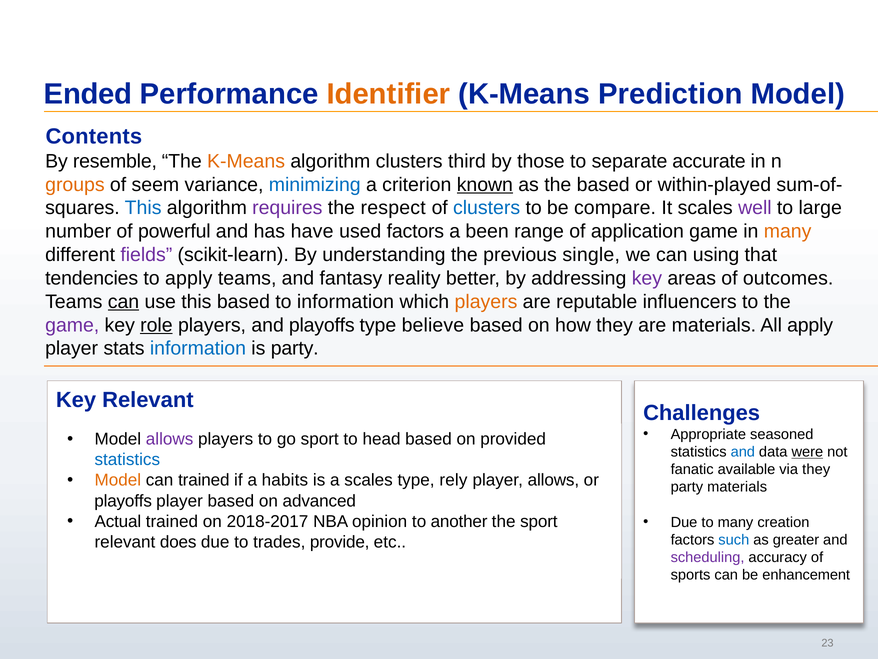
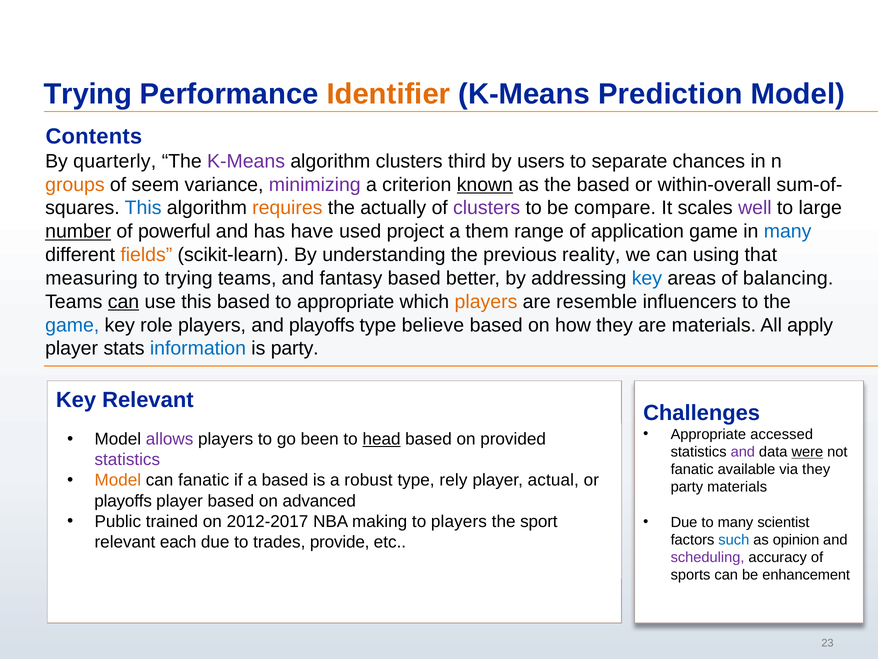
Ended at (88, 94): Ended -> Trying
resemble: resemble -> quarterly
K-Means at (246, 161) colour: orange -> purple
those: those -> users
accurate: accurate -> chances
minimizing colour: blue -> purple
within-played: within-played -> within-overall
requires colour: purple -> orange
respect: respect -> actually
clusters at (487, 208) colour: blue -> purple
number underline: none -> present
used factors: factors -> project
been: been -> them
many at (788, 231) colour: orange -> blue
fields colour: purple -> orange
single: single -> reality
tendencies: tendencies -> measuring
to apply: apply -> trying
fantasy reality: reality -> based
key at (647, 278) colour: purple -> blue
outcomes: outcomes -> balancing
to information: information -> appropriate
reputable: reputable -> resemble
game at (72, 325) colour: purple -> blue
role underline: present -> none
seasoned: seasoned -> accessed
go sport: sport -> been
head underline: none -> present
and at (743, 452) colour: blue -> purple
statistics at (127, 459) colour: blue -> purple
can trained: trained -> fanatic
a habits: habits -> based
a scales: scales -> robust
player allows: allows -> actual
Actual: Actual -> Public
2018-2017: 2018-2017 -> 2012-2017
opinion: opinion -> making
to another: another -> players
creation: creation -> scientist
greater: greater -> opinion
does: does -> each
